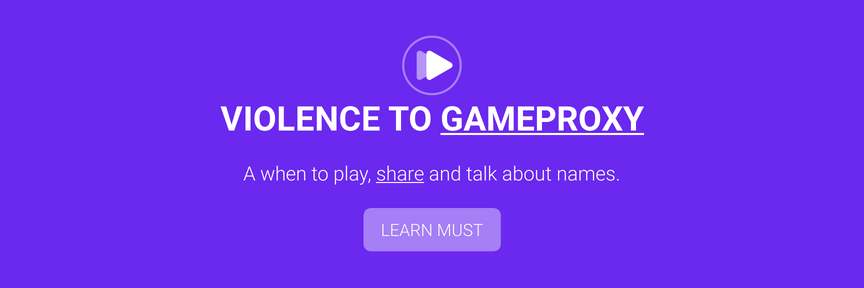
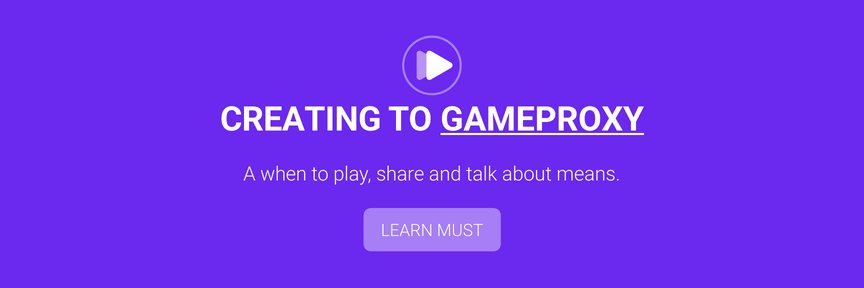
VIOLENCE: VIOLENCE -> CREATING
share underline: present -> none
names: names -> means
